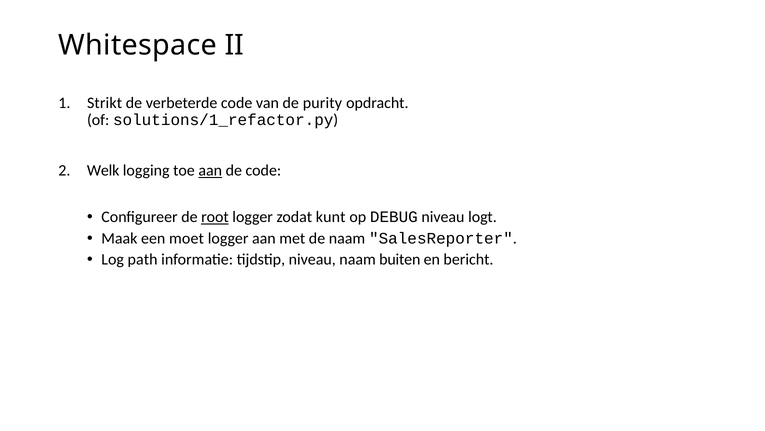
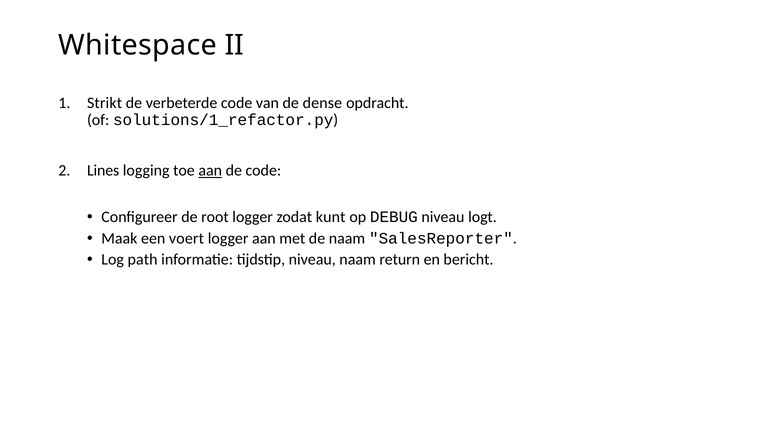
purity: purity -> dense
Welk: Welk -> Lines
root underline: present -> none
moet: moet -> voert
buiten: buiten -> return
